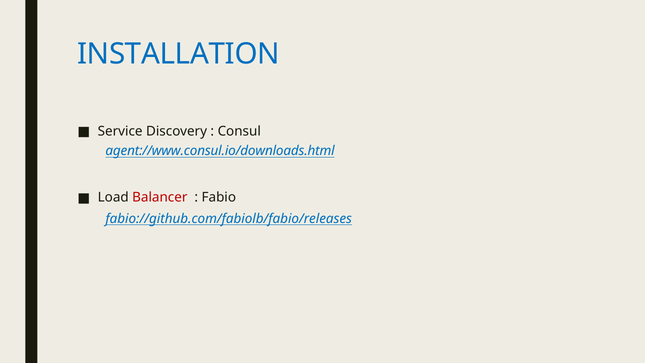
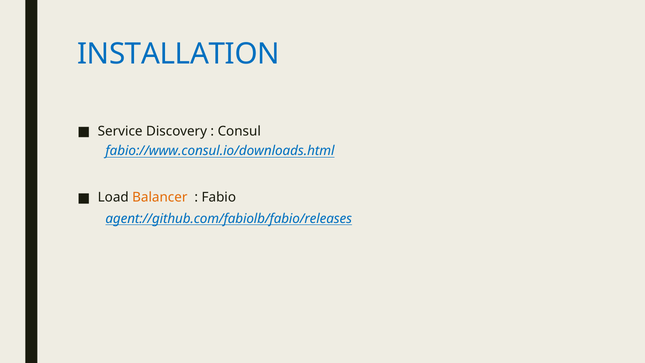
agent://www.consul.io/downloads.html: agent://www.consul.io/downloads.html -> fabio://www.consul.io/downloads.html
Balancer colour: red -> orange
fabio://github.com/fabiolb/fabio/releases: fabio://github.com/fabiolb/fabio/releases -> agent://github.com/fabiolb/fabio/releases
